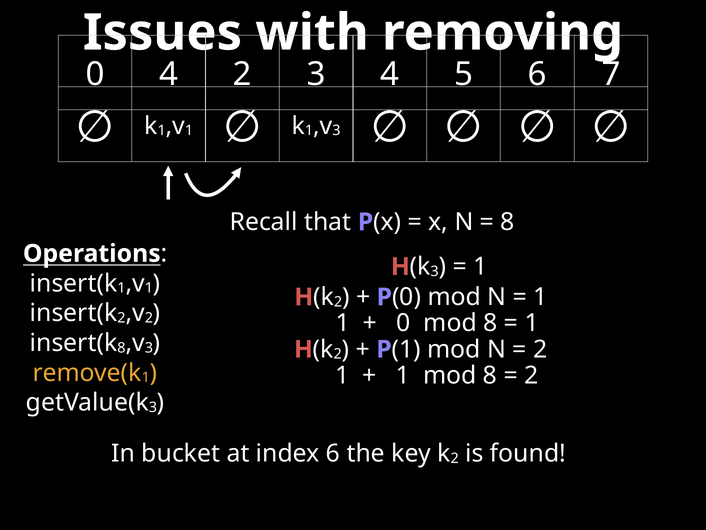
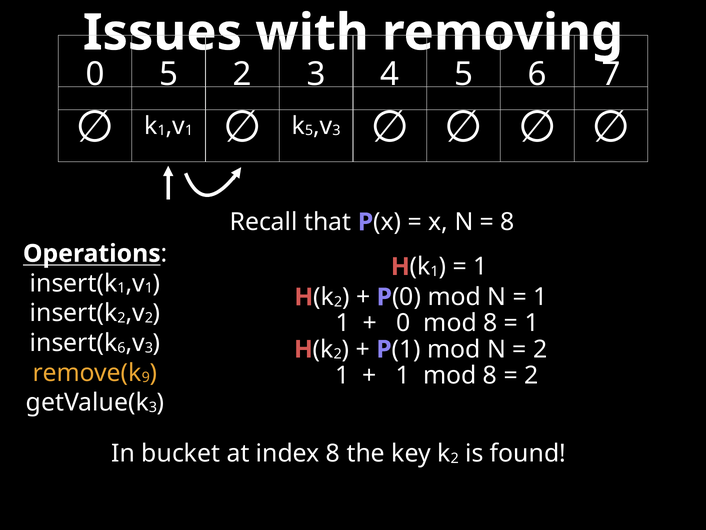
0 4: 4 -> 5
1 at (309, 130): 1 -> 5
3 at (435, 271): 3 -> 1
8 at (121, 347): 8 -> 6
1 at (146, 377): 1 -> 9
index 6: 6 -> 8
